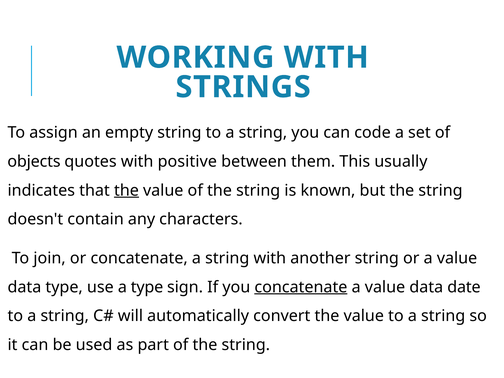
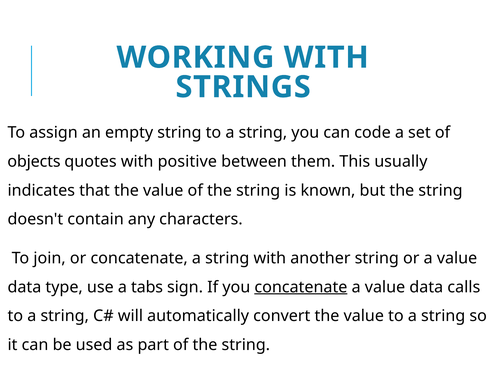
the at (126, 190) underline: present -> none
a type: type -> tabs
date: date -> calls
